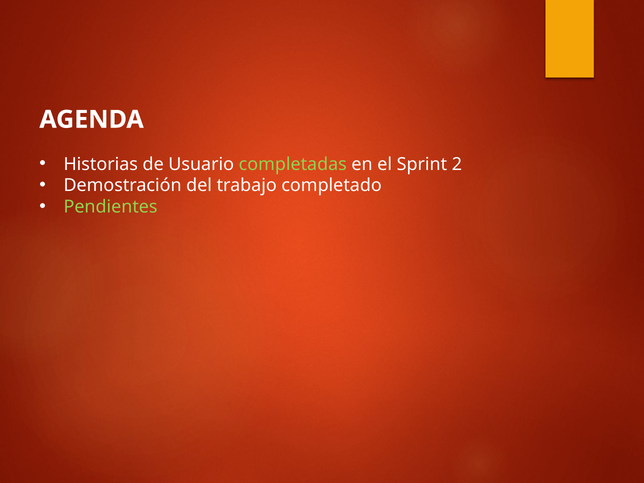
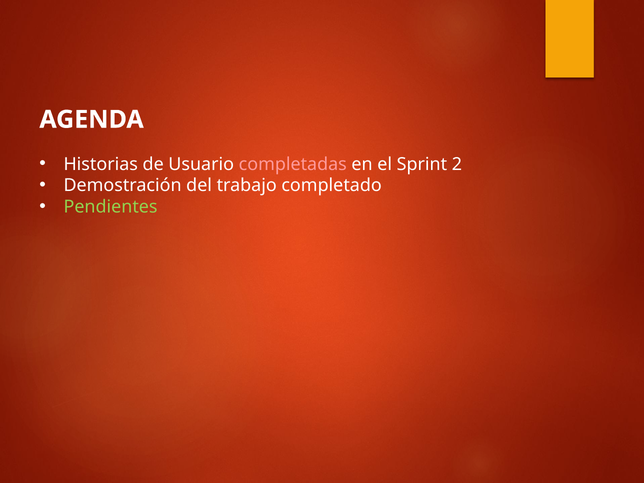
completadas colour: light green -> pink
